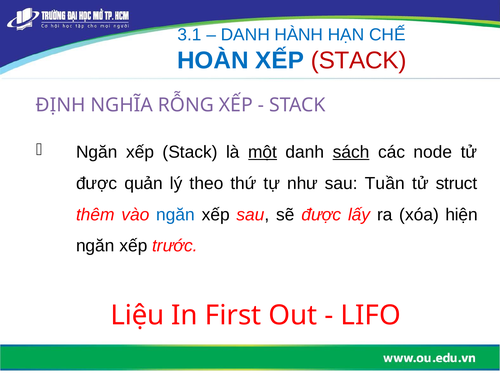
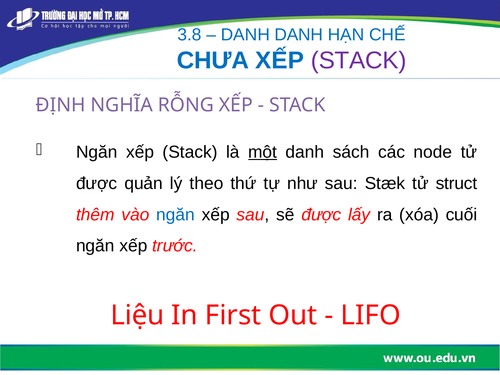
3.1: 3.1 -> 3.8
DANH HÀNH: HÀNH -> DANH
HOÀN: HOÀN -> CHƯA
STACK at (359, 60) colour: red -> purple
sách underline: present -> none
Tuần: Tuần -> Stæk
hiện: hiện -> cuối
